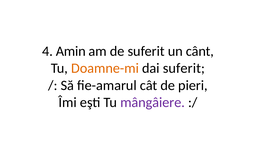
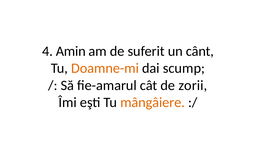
dai suferit: suferit -> scump
pieri: pieri -> zorii
mângâiere colour: purple -> orange
